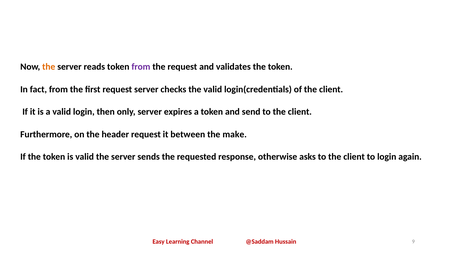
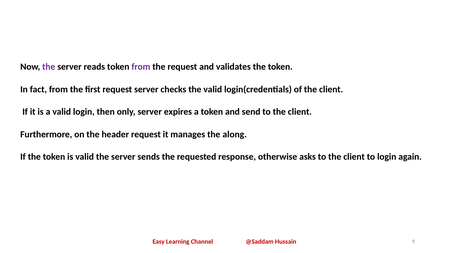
the at (49, 67) colour: orange -> purple
between: between -> manages
make: make -> along
